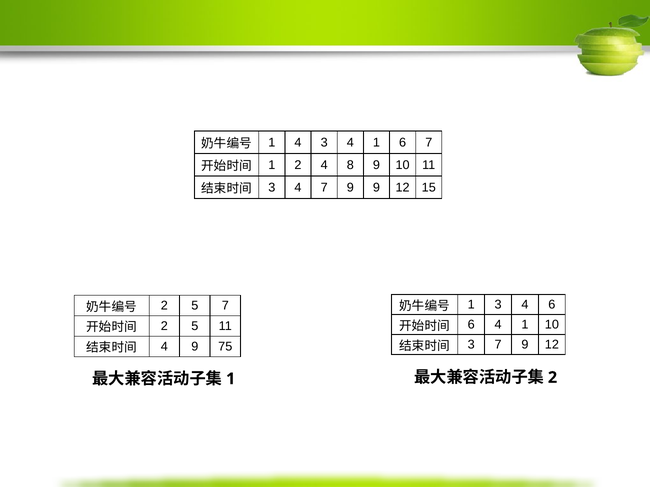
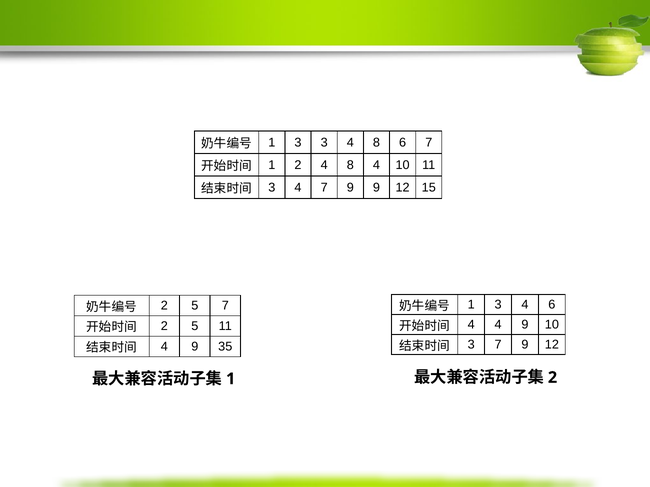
4 at (298, 143): 4 -> 3
3 4 1: 1 -> 8
8 9: 9 -> 4
6 at (471, 325): 6 -> 4
1 at (525, 325): 1 -> 9
75: 75 -> 35
